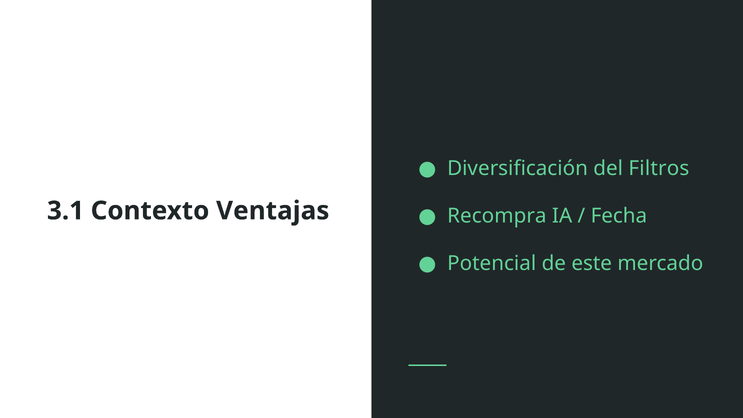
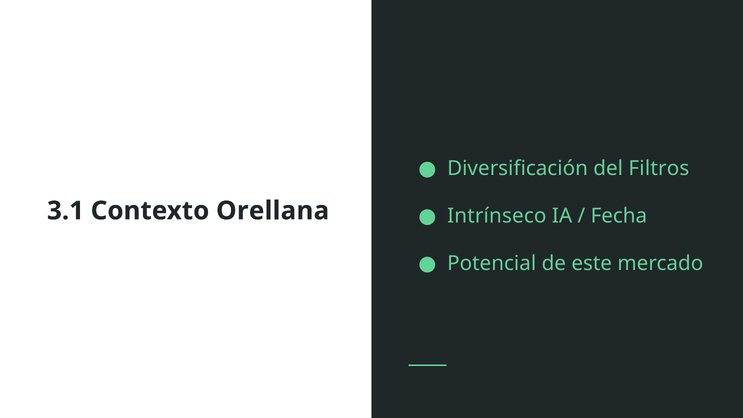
Ventajas: Ventajas -> Orellana
Recompra: Recompra -> Intrínseco
